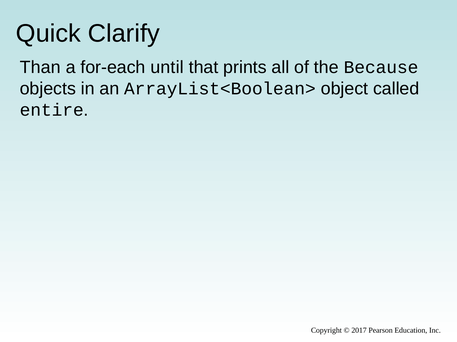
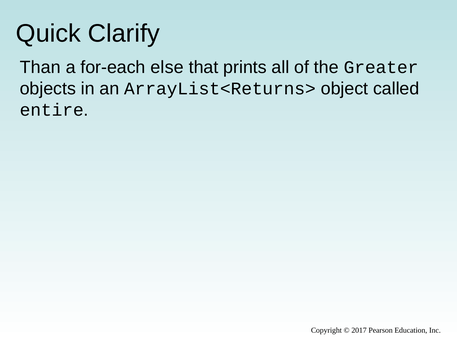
until: until -> else
Because: Because -> Greater
ArrayList<Boolean>: ArrayList<Boolean> -> ArrayList<Returns>
